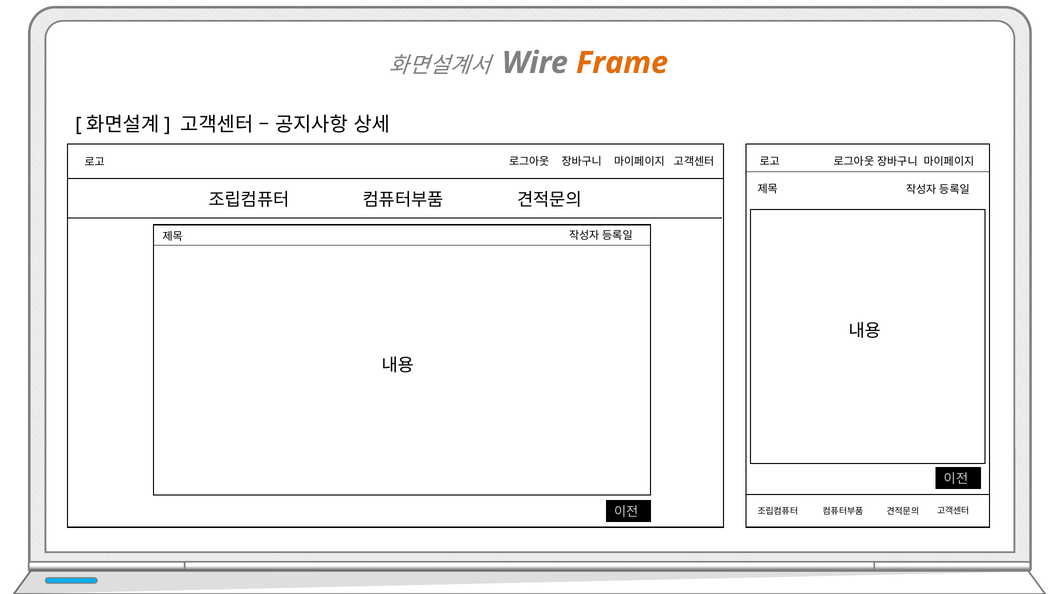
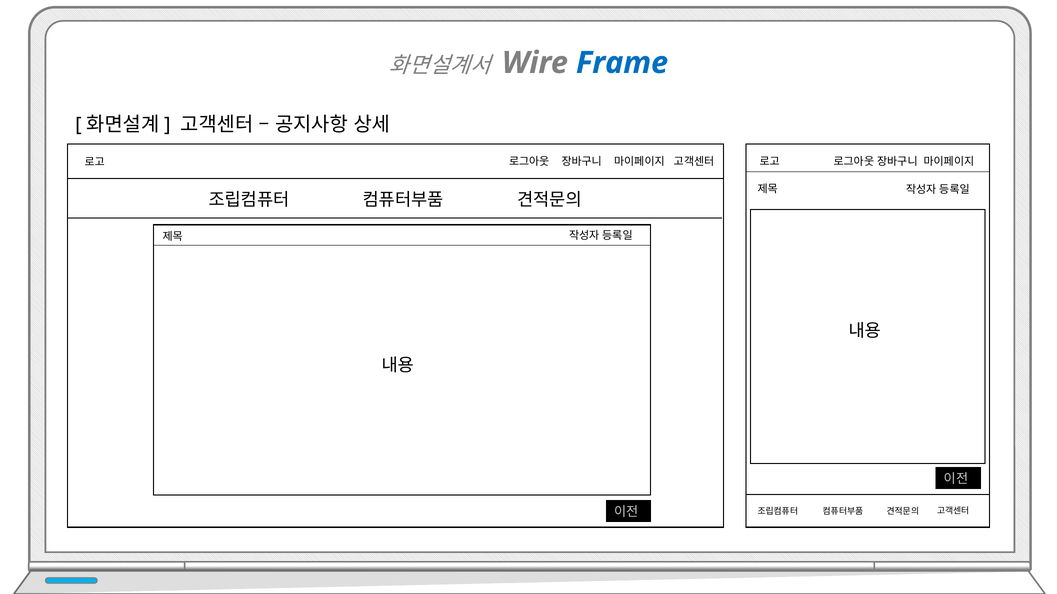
Frame colour: orange -> blue
